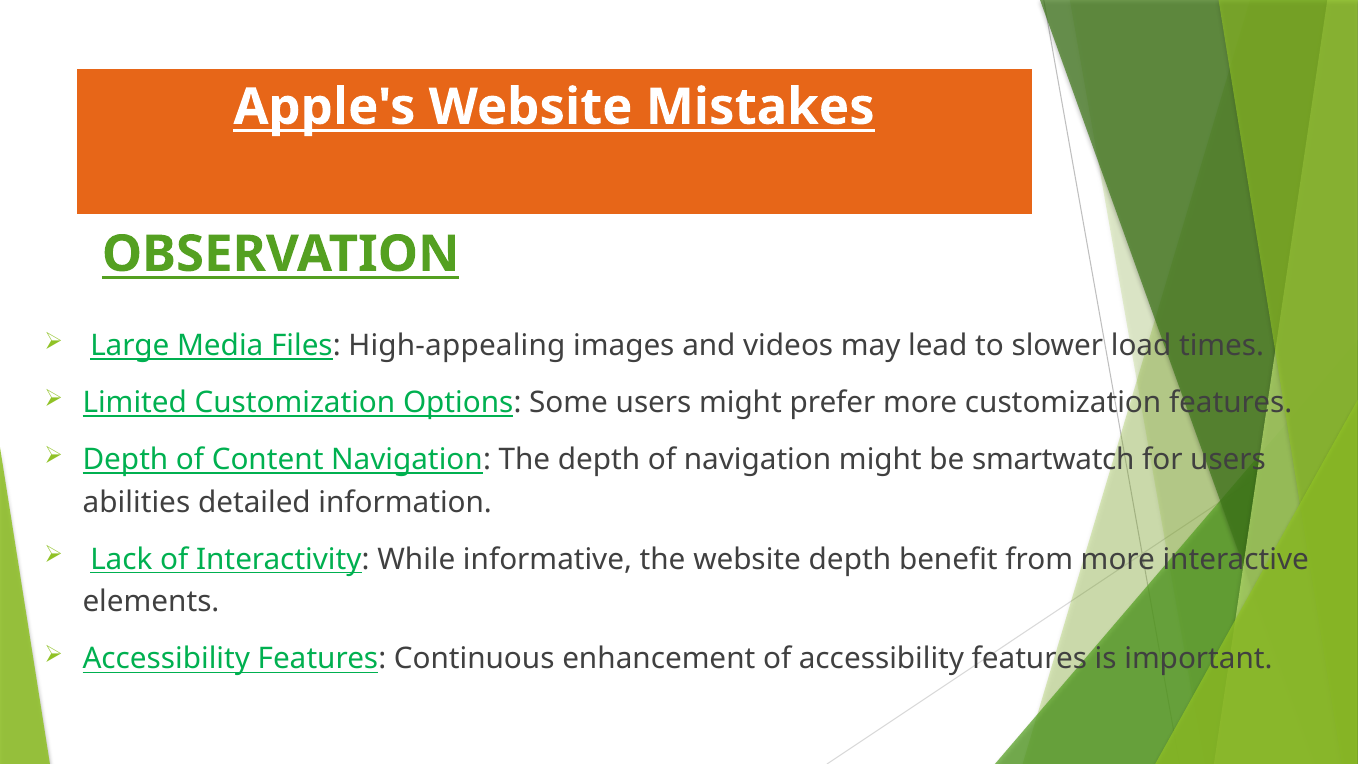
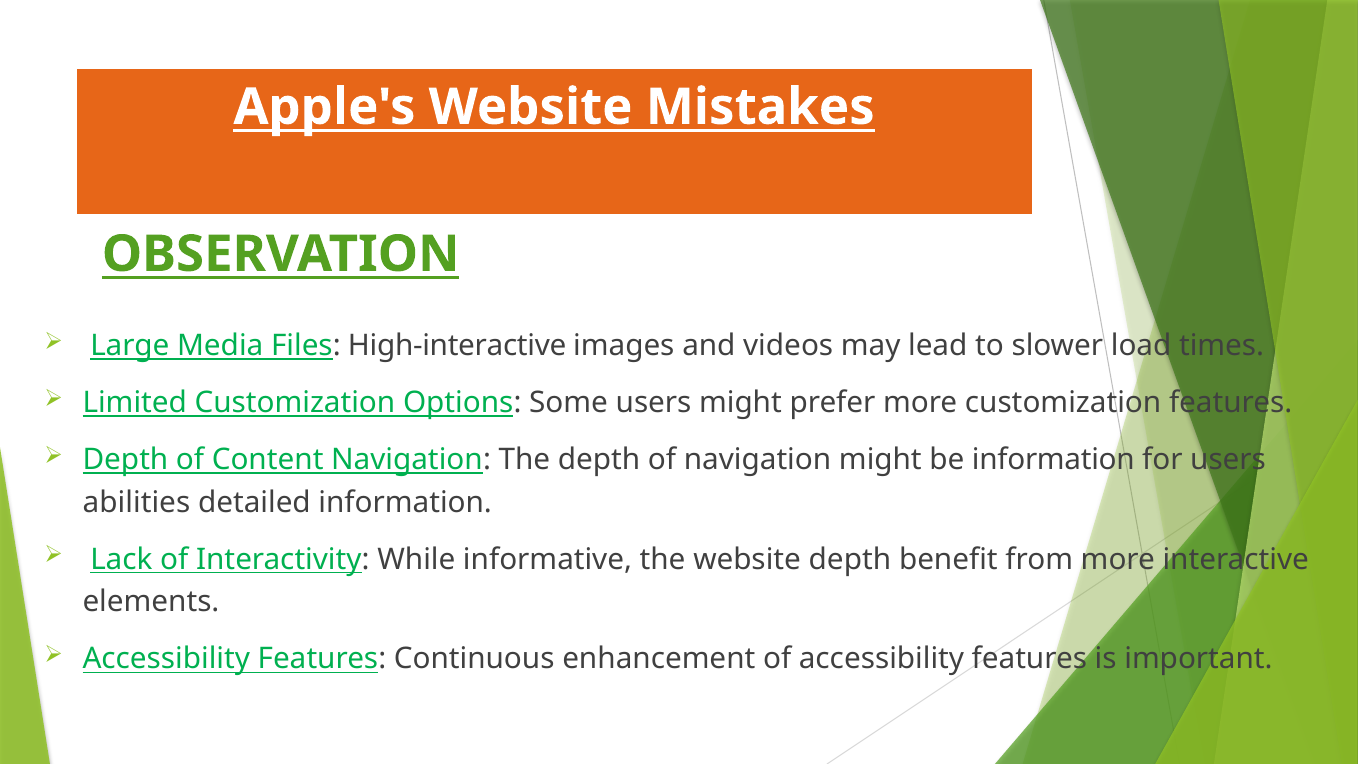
High-appealing: High-appealing -> High-interactive
be smartwatch: smartwatch -> information
